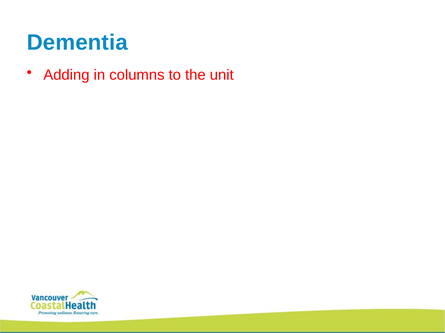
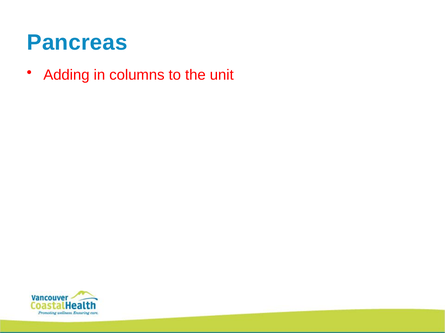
Dementia: Dementia -> Pancreas
